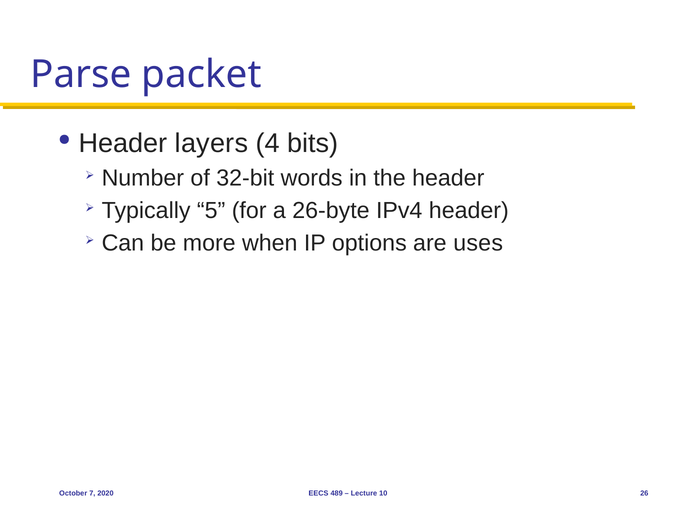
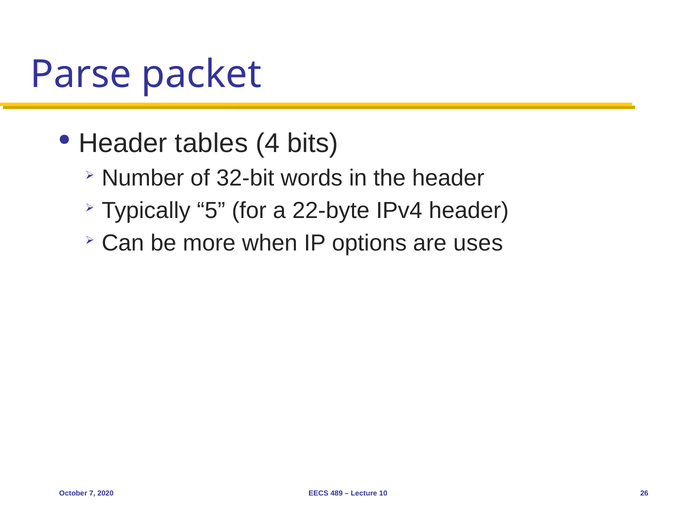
layers: layers -> tables
26-byte: 26-byte -> 22-byte
